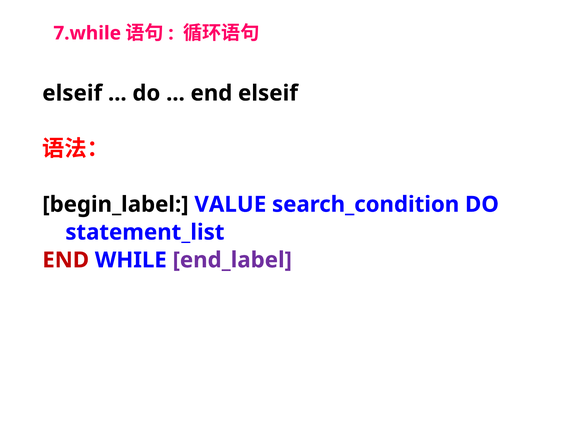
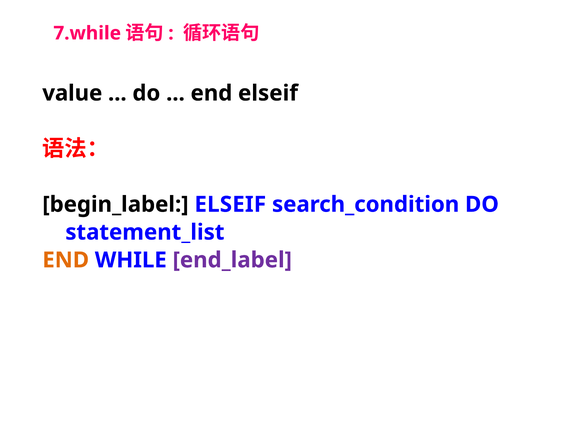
elseif at (72, 93): elseif -> value
begin_label VALUE: VALUE -> ELSEIF
END at (66, 260) colour: red -> orange
